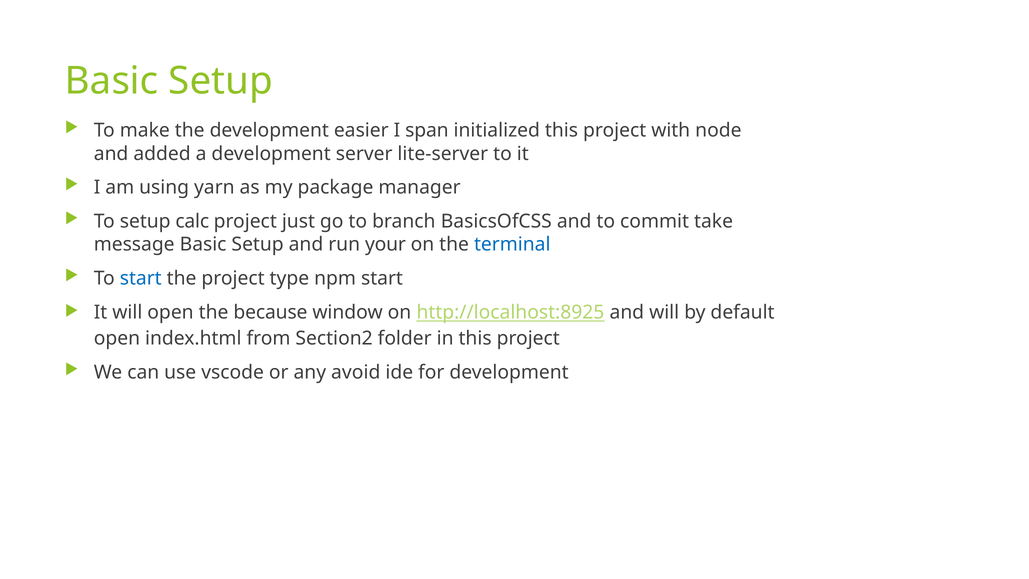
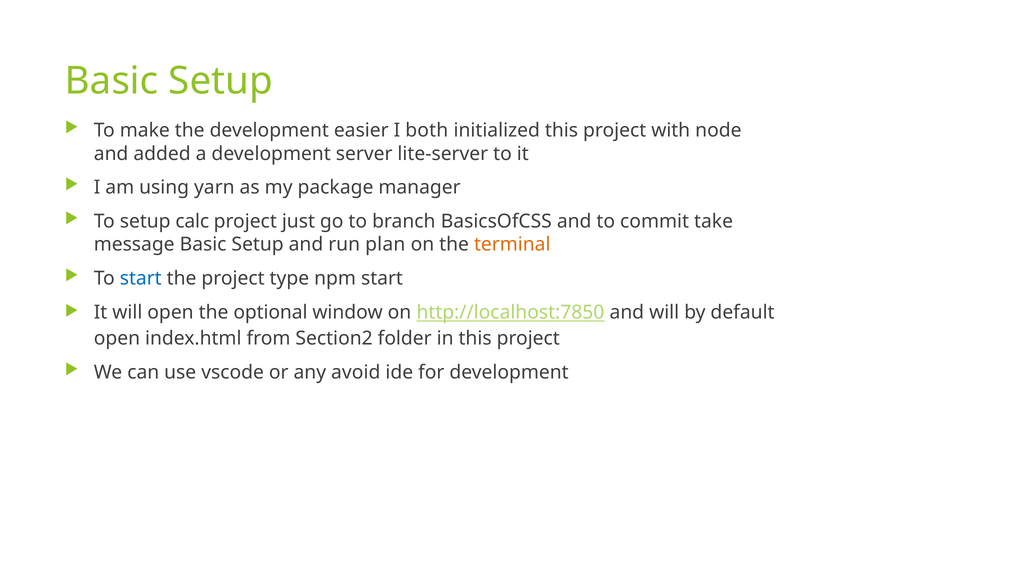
span: span -> both
your: your -> plan
terminal colour: blue -> orange
because: because -> optional
http://localhost:8925: http://localhost:8925 -> http://localhost:7850
